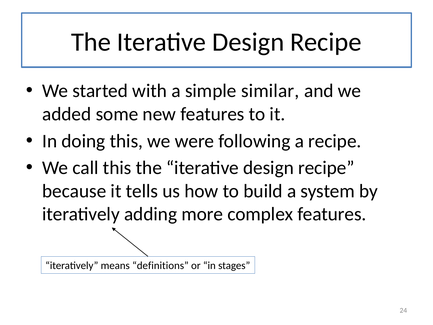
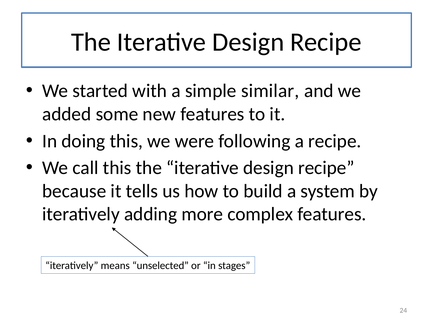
definitions: definitions -> unselected
